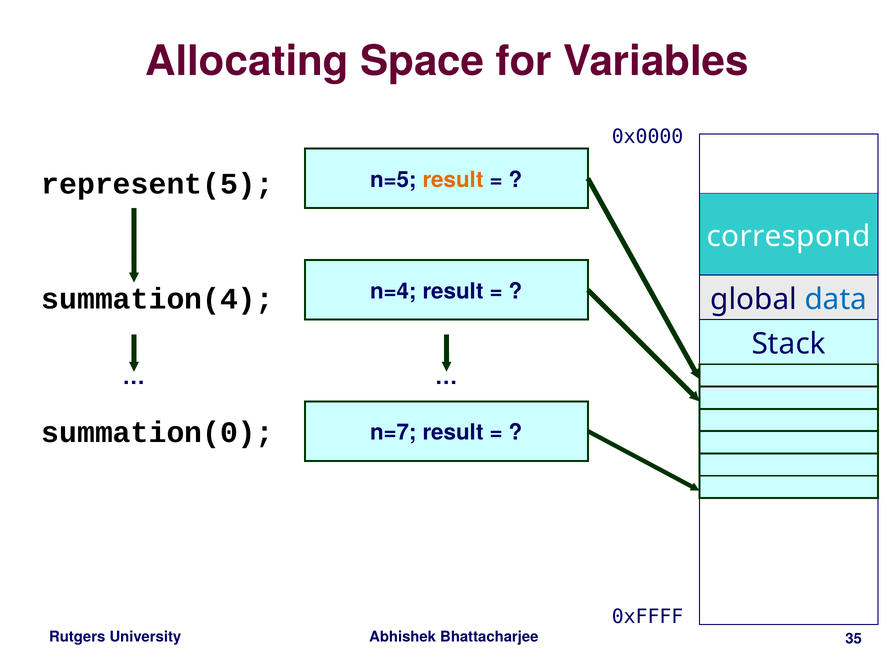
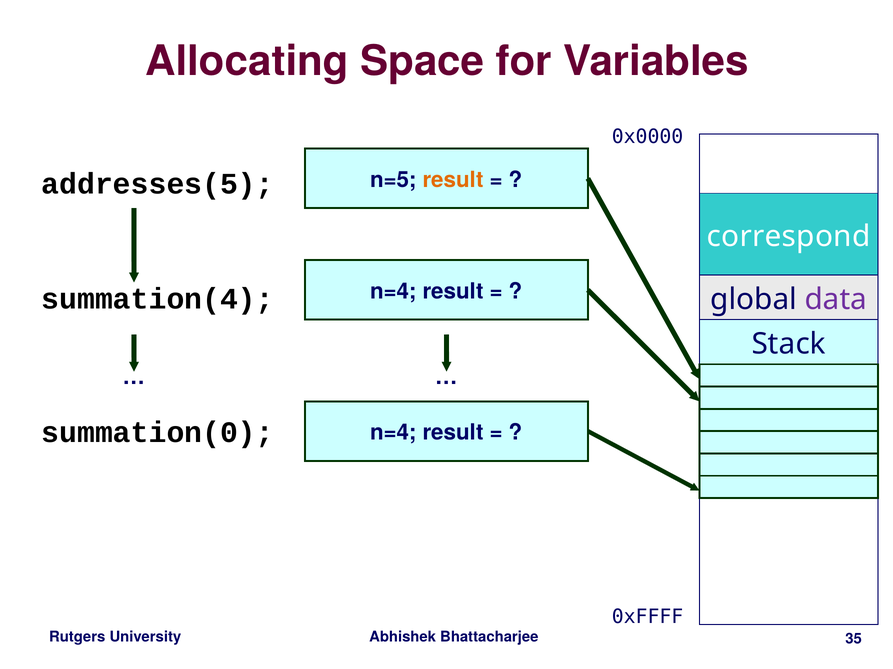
represent(5: represent(5 -> addresses(5
data colour: blue -> purple
n=7 at (393, 433): n=7 -> n=4
